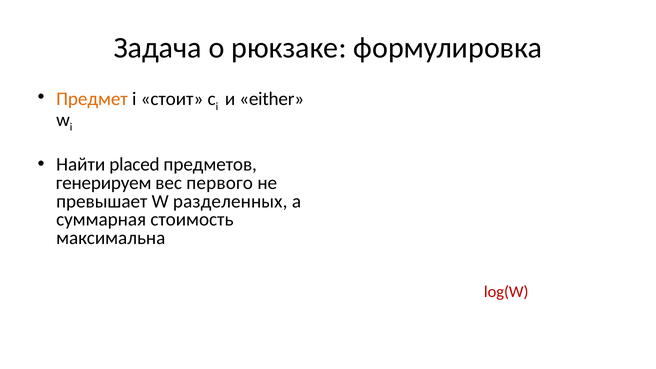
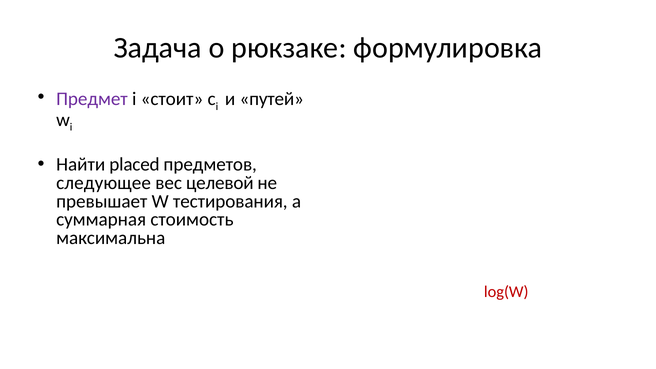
Предмет colour: orange -> purple
either: either -> путей
генерируем: генерируем -> следующее
первого: первого -> целевой
разделенных: разделенных -> тестирования
